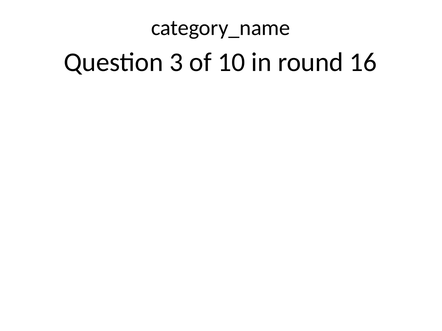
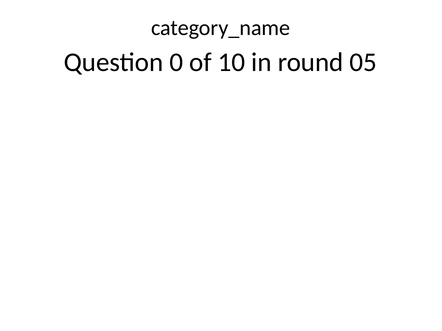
3: 3 -> 0
16: 16 -> 05
